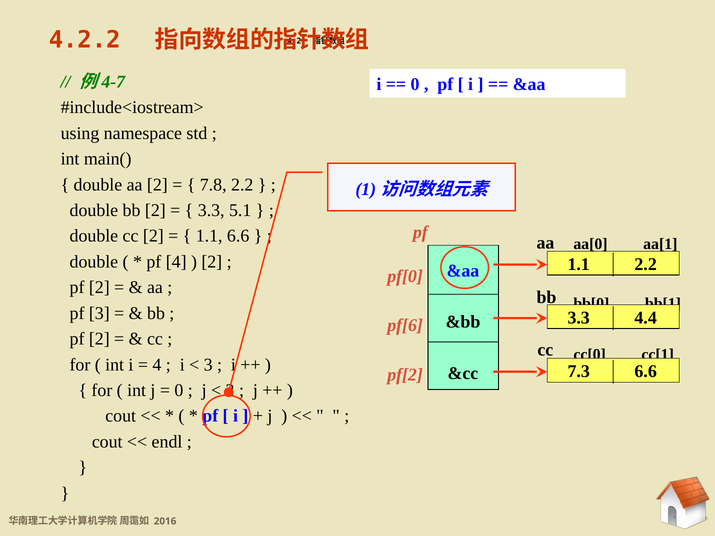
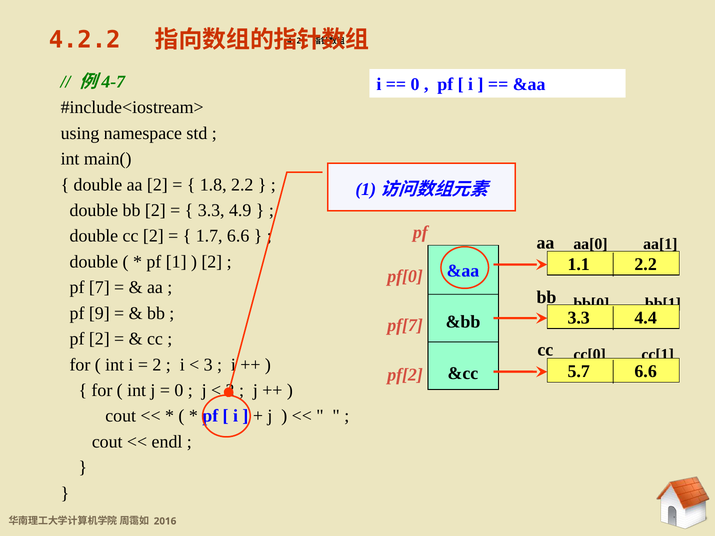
7.8: 7.8 -> 1.8
5.1: 5.1 -> 4.9
1.1 at (209, 236): 1.1 -> 1.7
pf 4: 4 -> 1
2 at (99, 288): 2 -> 7
pf 3: 3 -> 9
pf[6: pf[6 -> pf[7
4 at (157, 365): 4 -> 2
7.3: 7.3 -> 5.7
